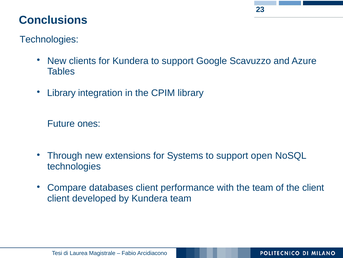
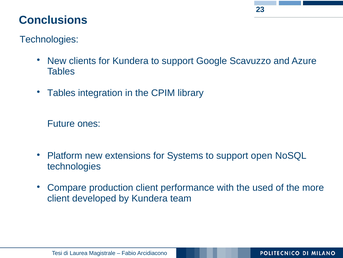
Library at (61, 93): Library -> Tables
Through: Through -> Platform
databases: databases -> production
the team: team -> used
the client: client -> more
